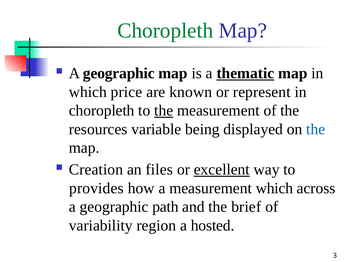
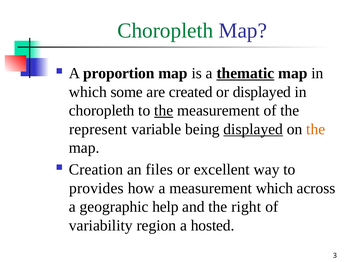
geographic at (119, 73): geographic -> proportion
price: price -> some
known: known -> created
or represent: represent -> displayed
resources: resources -> represent
displayed at (253, 129) underline: none -> present
the at (316, 129) colour: blue -> orange
excellent underline: present -> none
path: path -> help
brief: brief -> right
